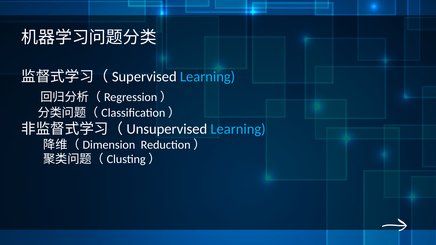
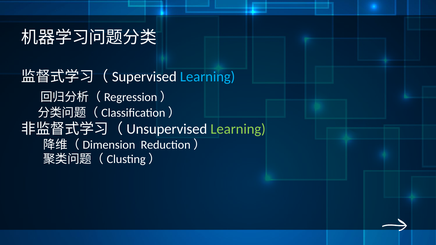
Learning at (238, 129) colour: light blue -> light green
